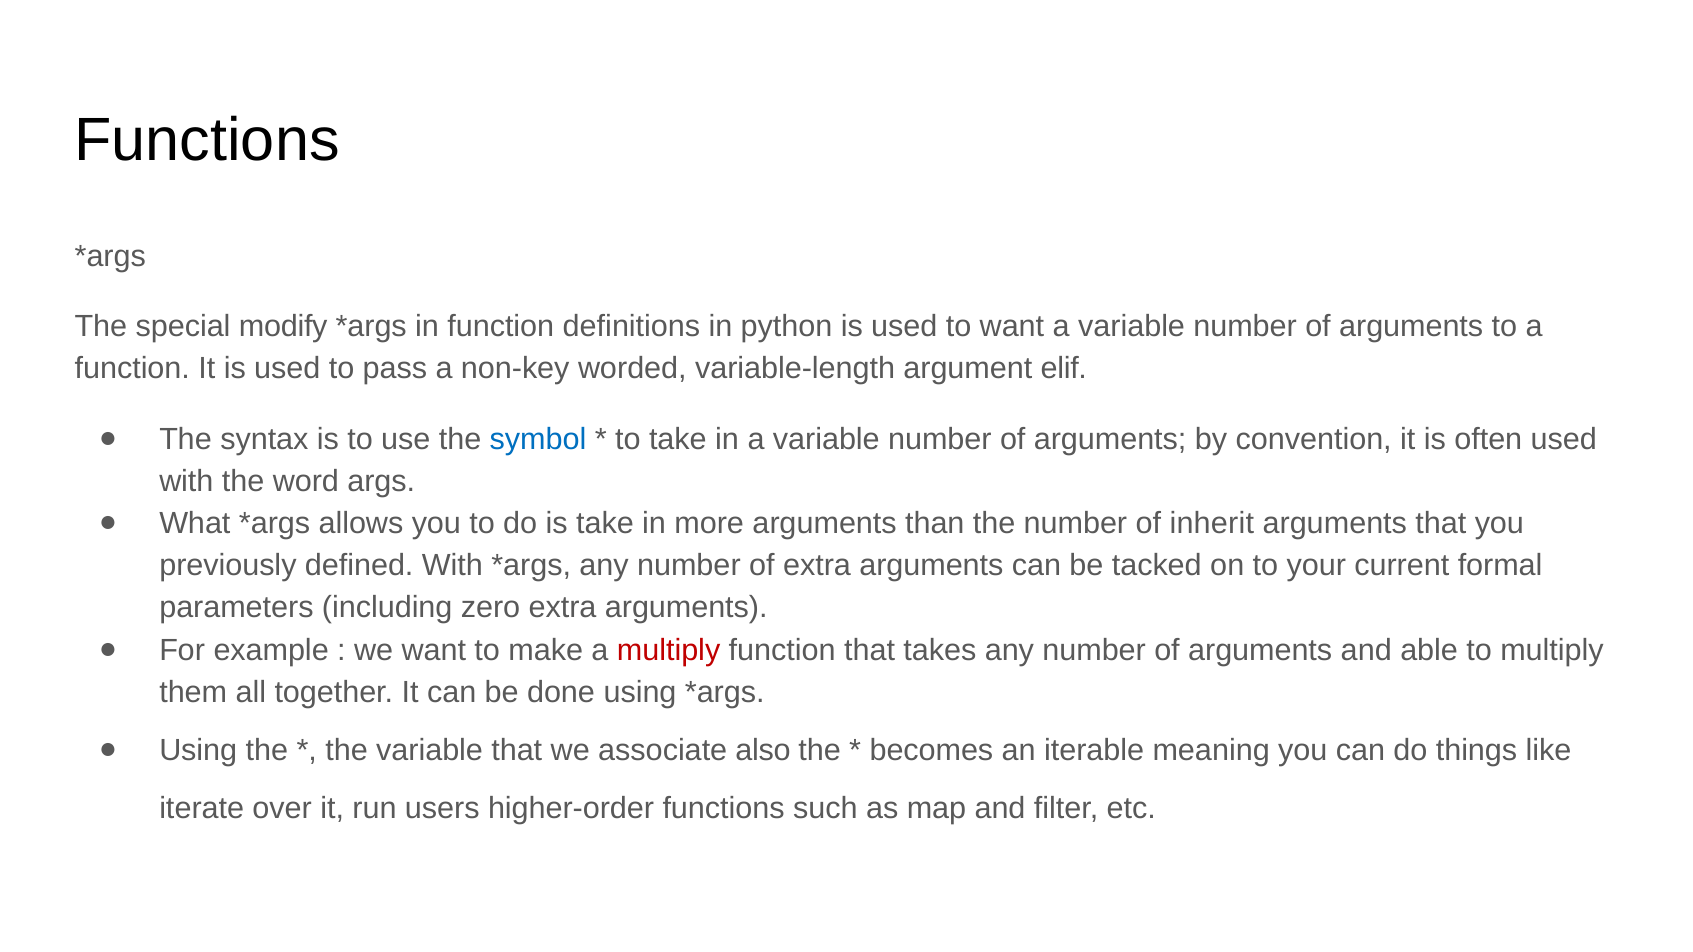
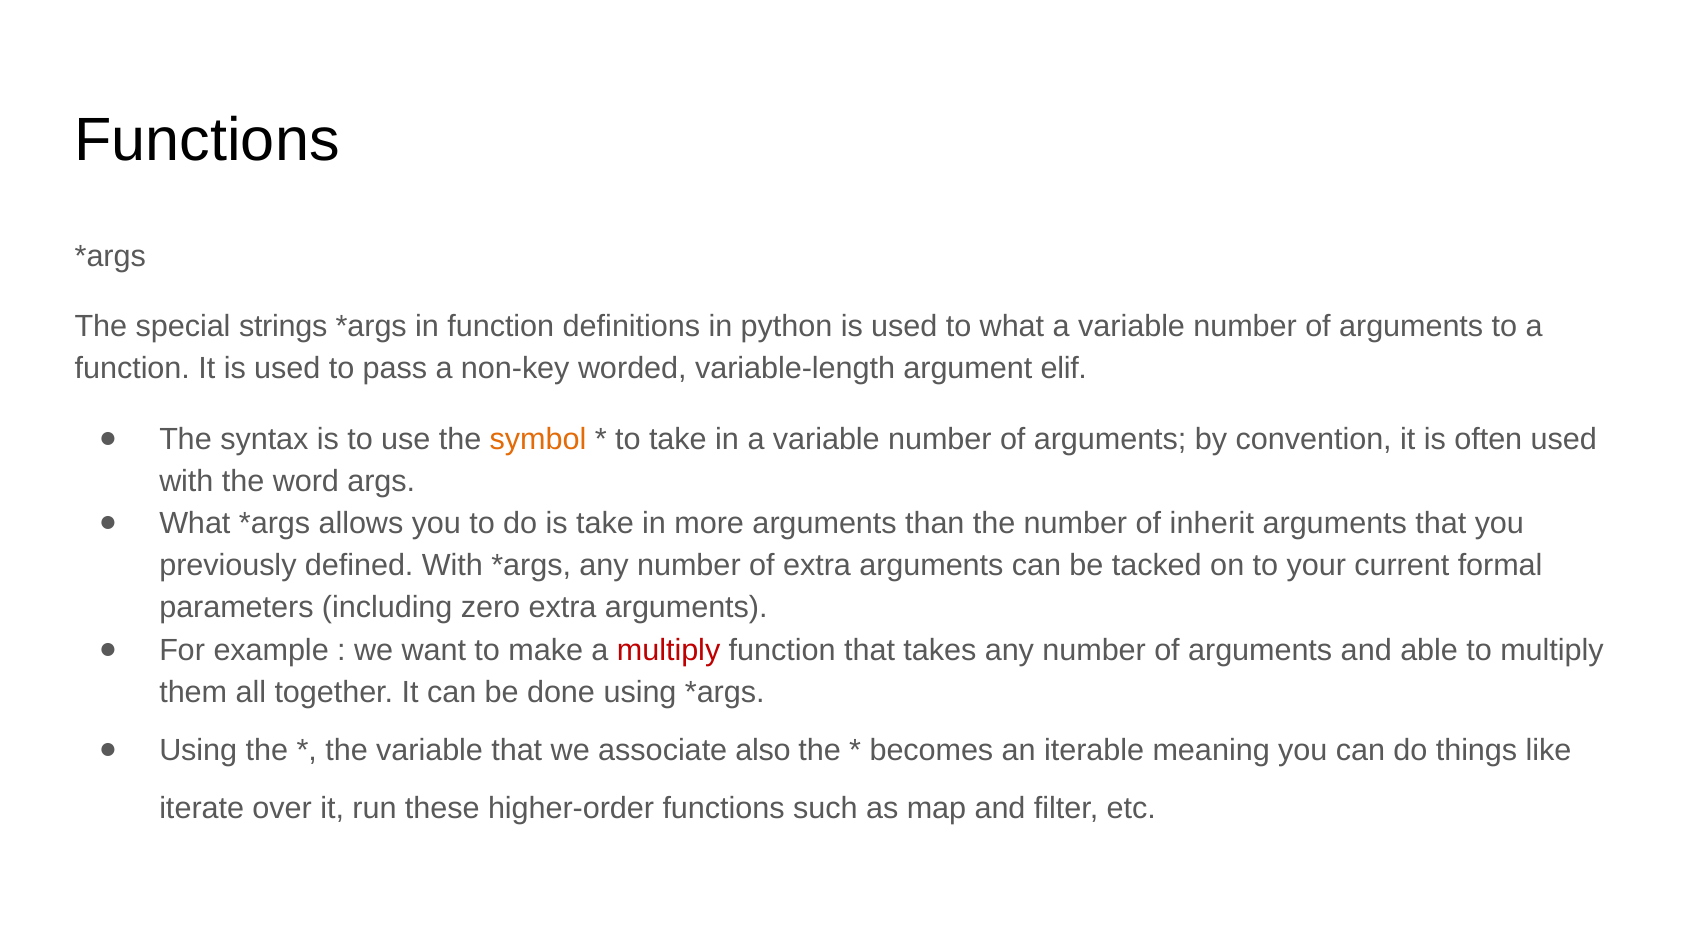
modify: modify -> strings
to want: want -> what
symbol colour: blue -> orange
users: users -> these
